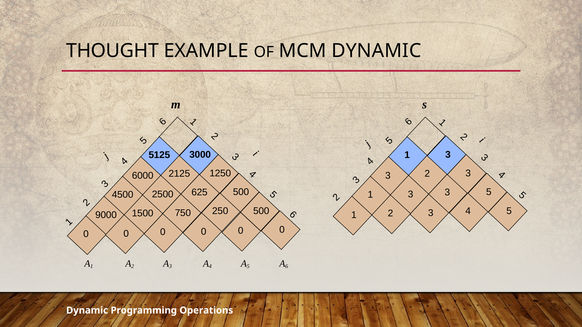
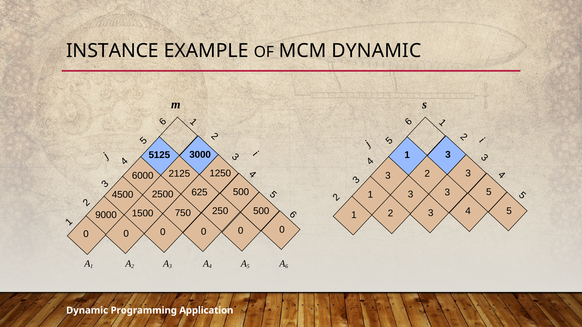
THOUGHT: THOUGHT -> INSTANCE
Operations: Operations -> Application
